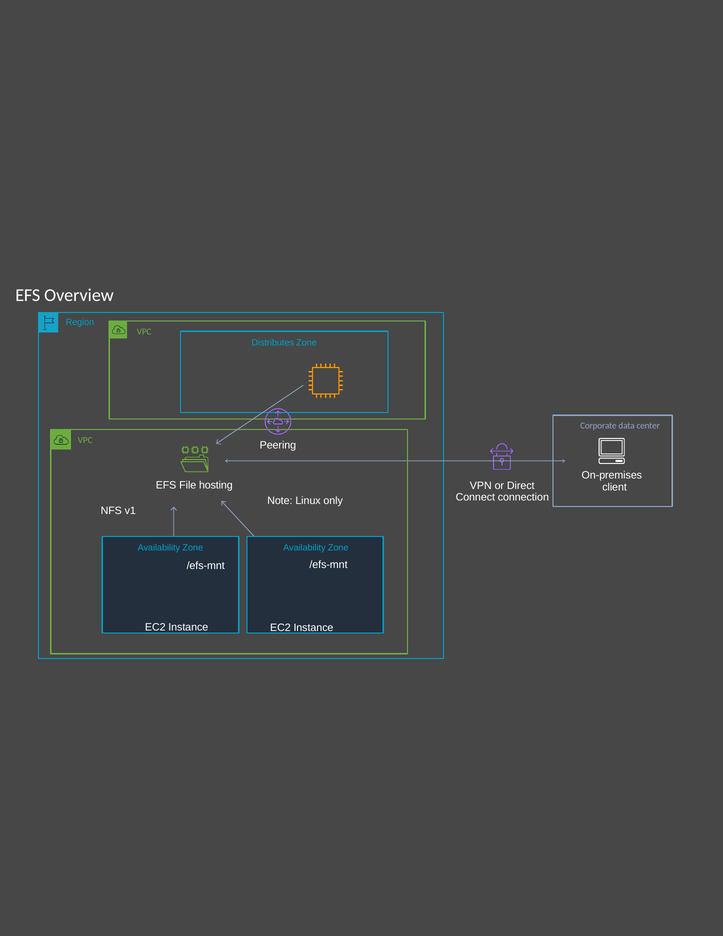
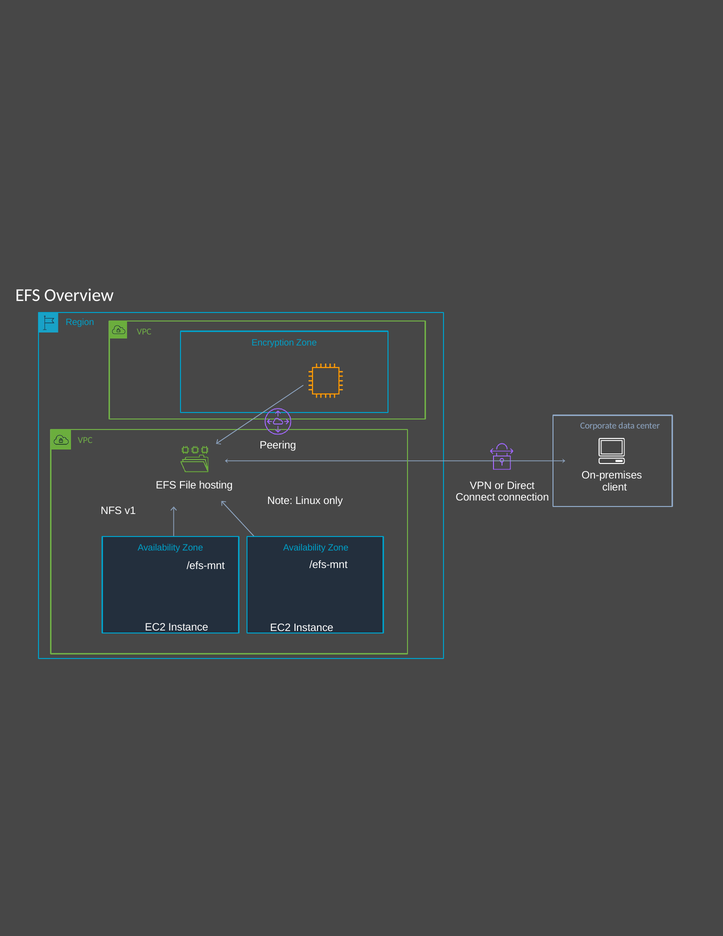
Distributes: Distributes -> Encryption
